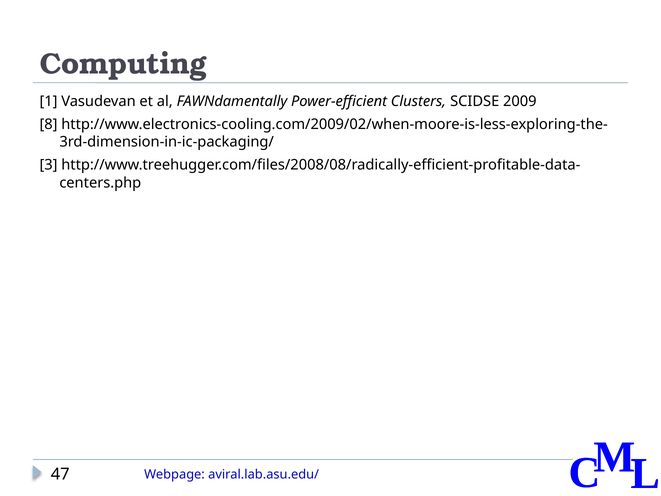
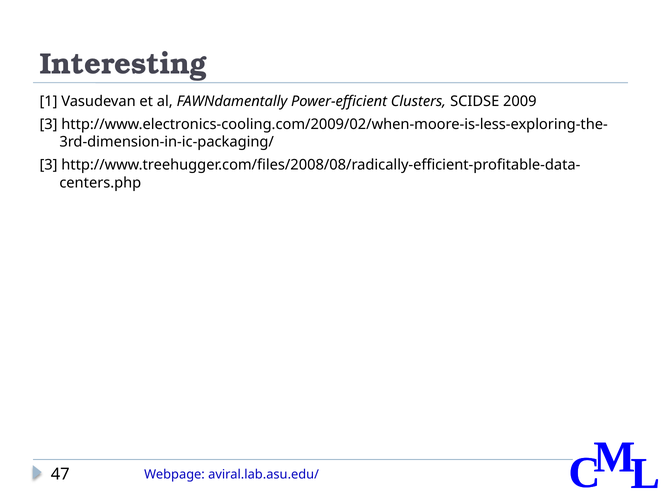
Computing: Computing -> Interesting
8 at (49, 124): 8 -> 3
